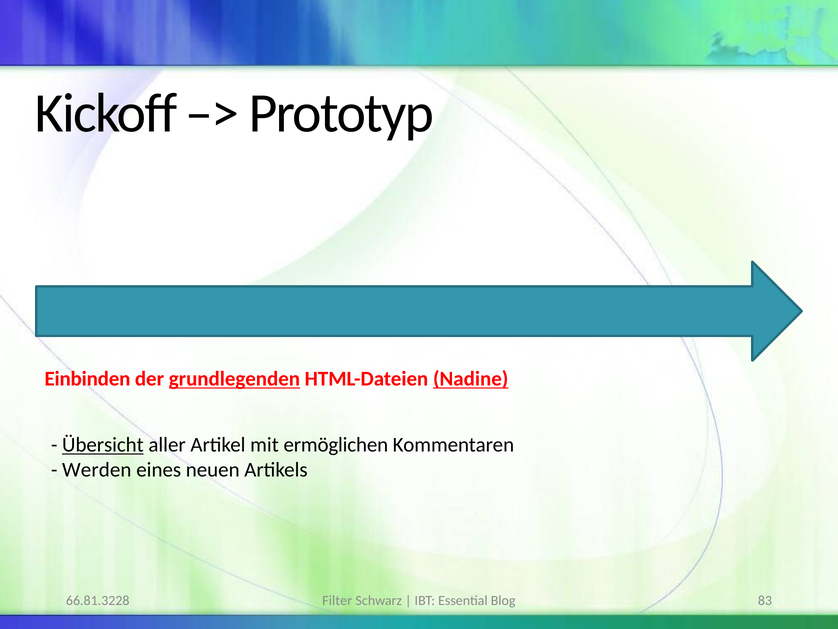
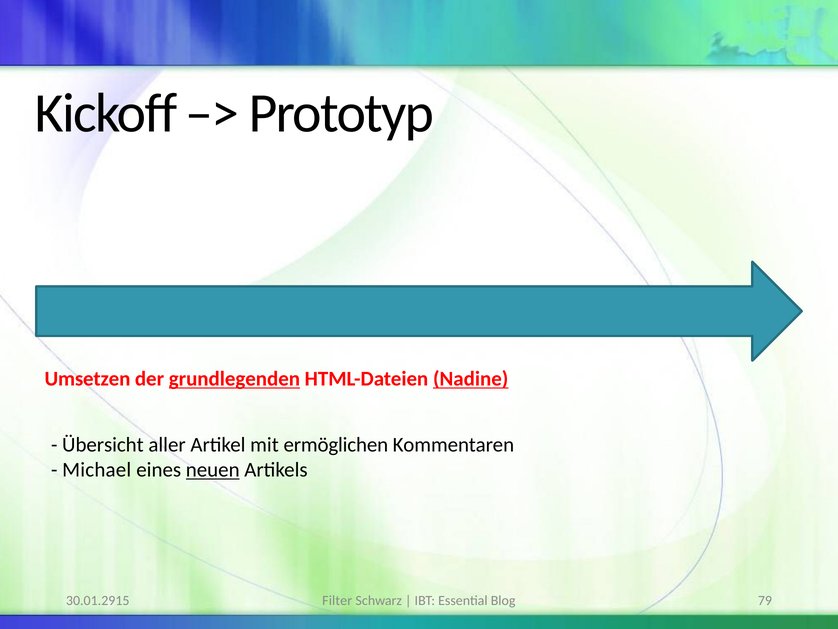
Einbinden: Einbinden -> Umsetzen
Übersicht underline: present -> none
Werden: Werden -> Michael
neuen underline: none -> present
83: 83 -> 79
66.81.3228: 66.81.3228 -> 30.01.2915
